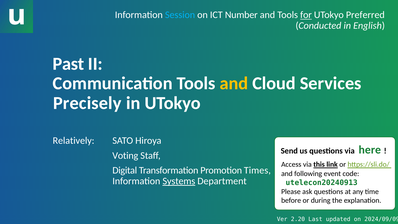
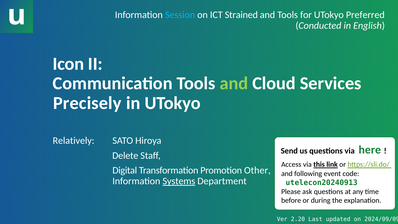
Number: Number -> Strained
for underline: present -> none
Past: Past -> Icon
and at (234, 83) colour: yellow -> light green
Voting: Voting -> Delete
Times: Times -> Other
